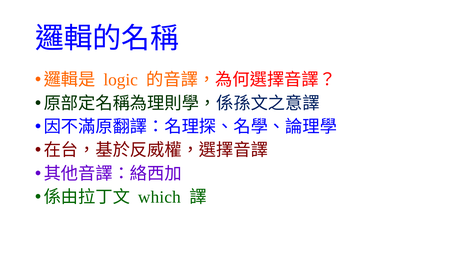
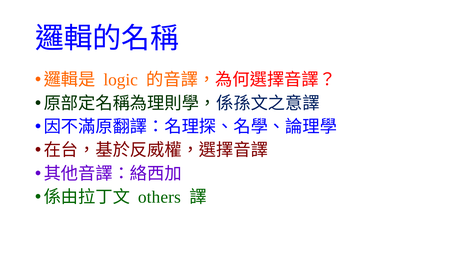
which: which -> others
